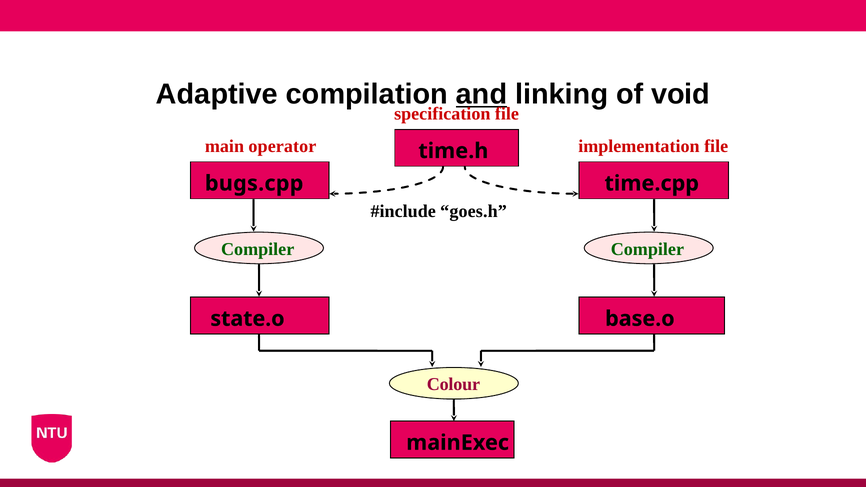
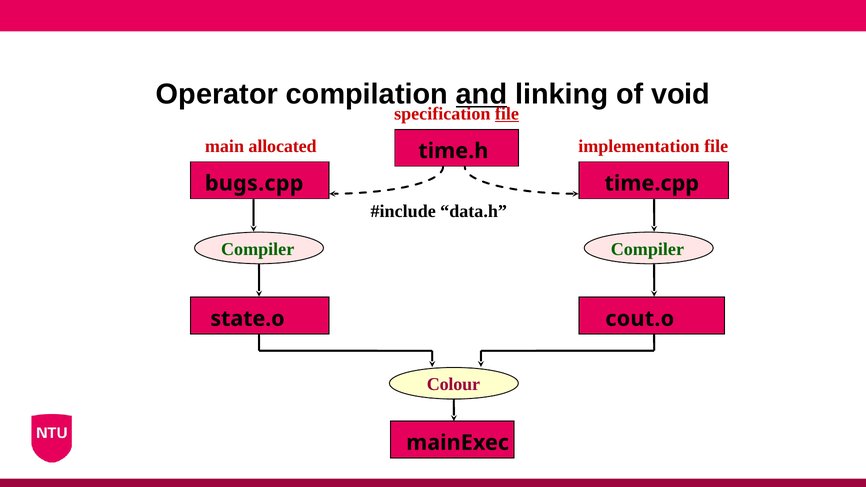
Adaptive: Adaptive -> Operator
file at (507, 114) underline: none -> present
operator: operator -> allocated
goes.h: goes.h -> data.h
base.o: base.o -> cout.o
